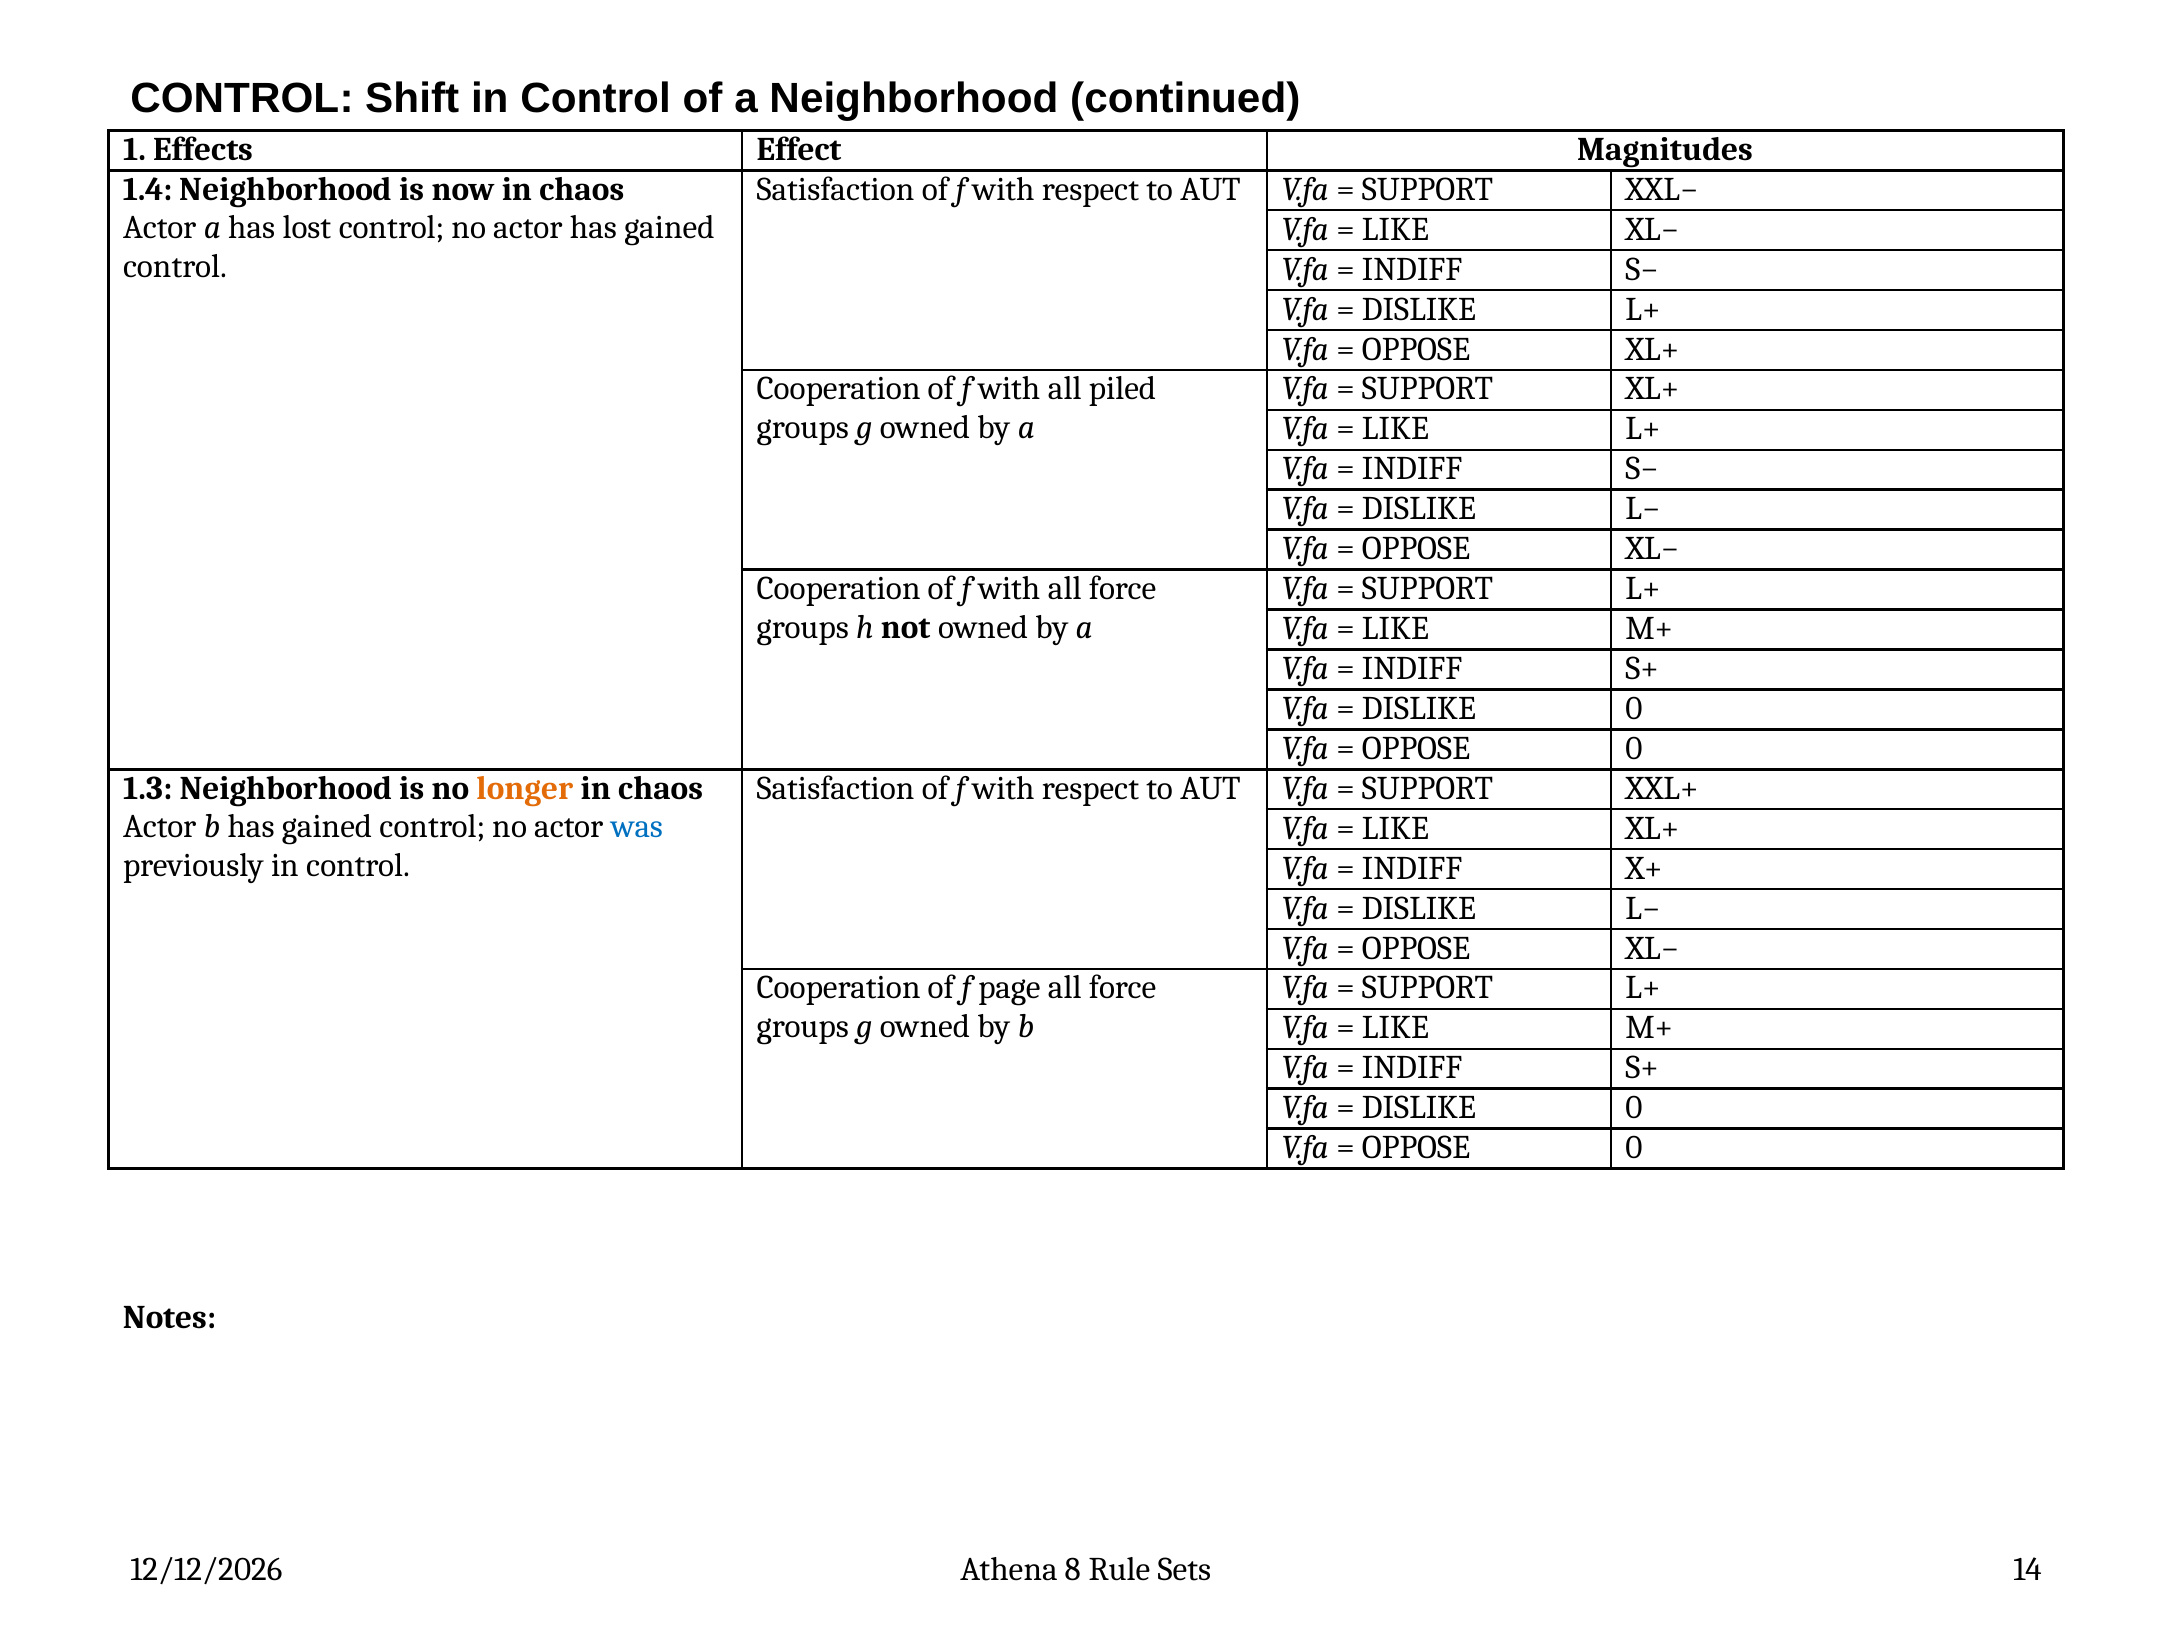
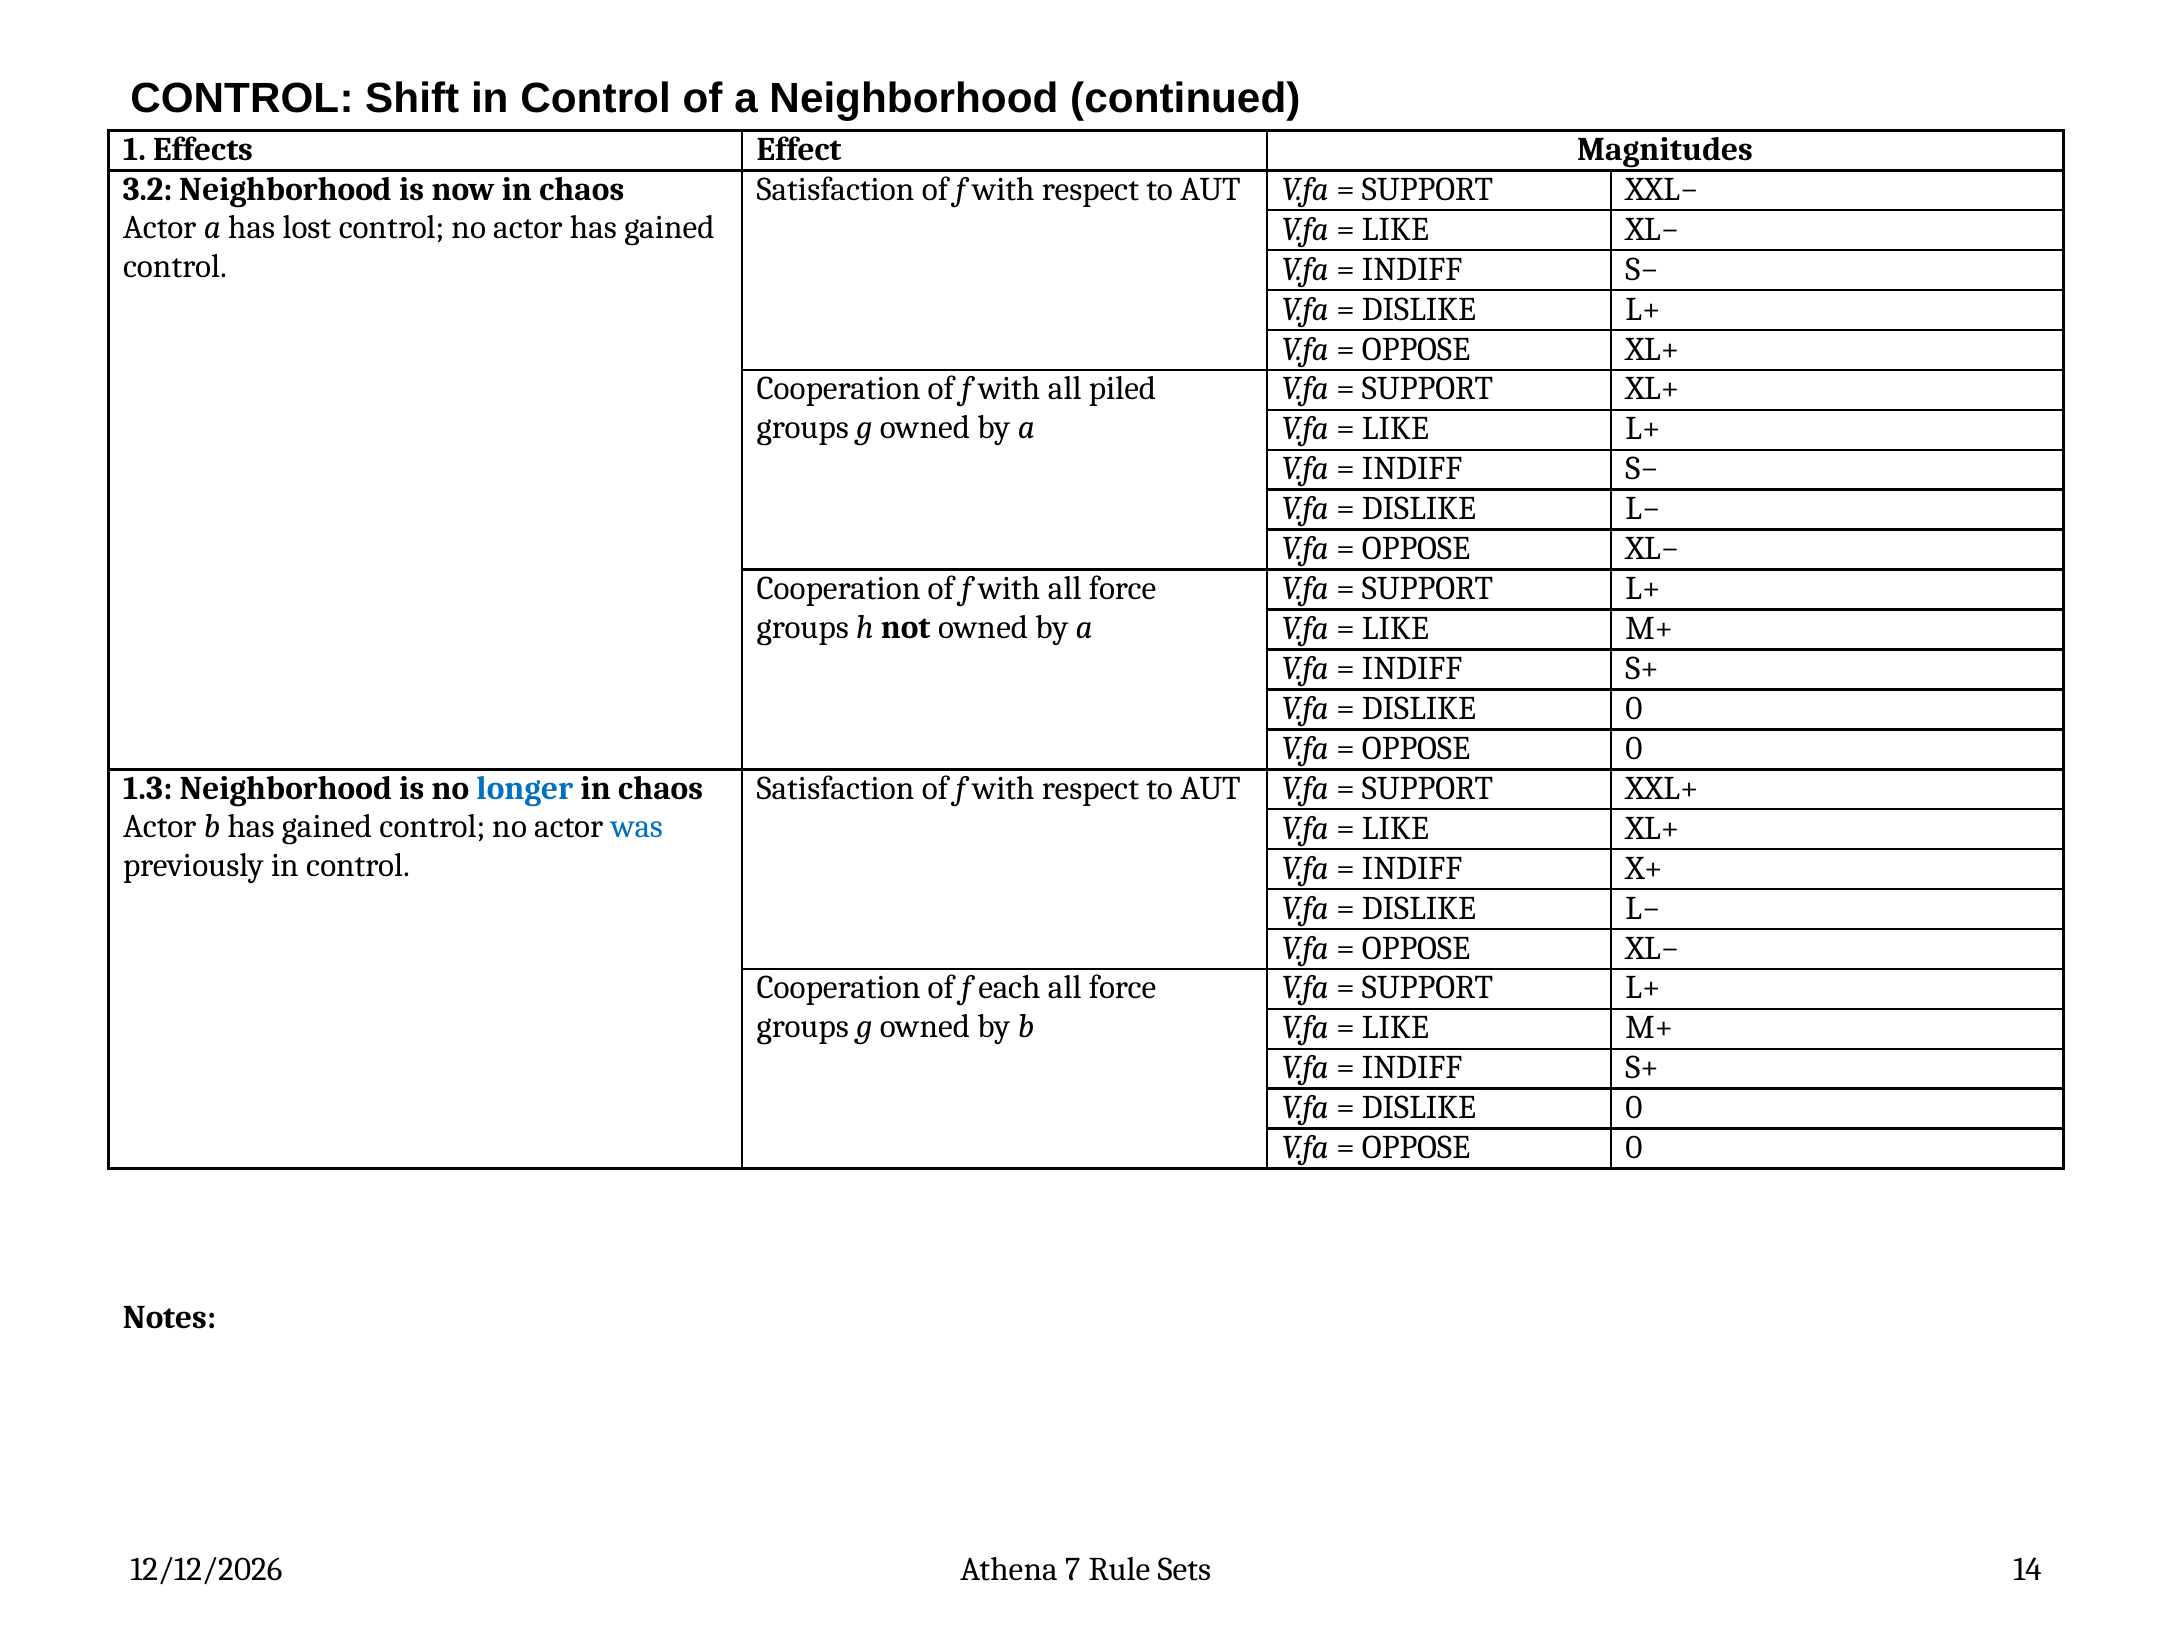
1.4: 1.4 -> 3.2
longer colour: orange -> blue
page: page -> each
8: 8 -> 7
